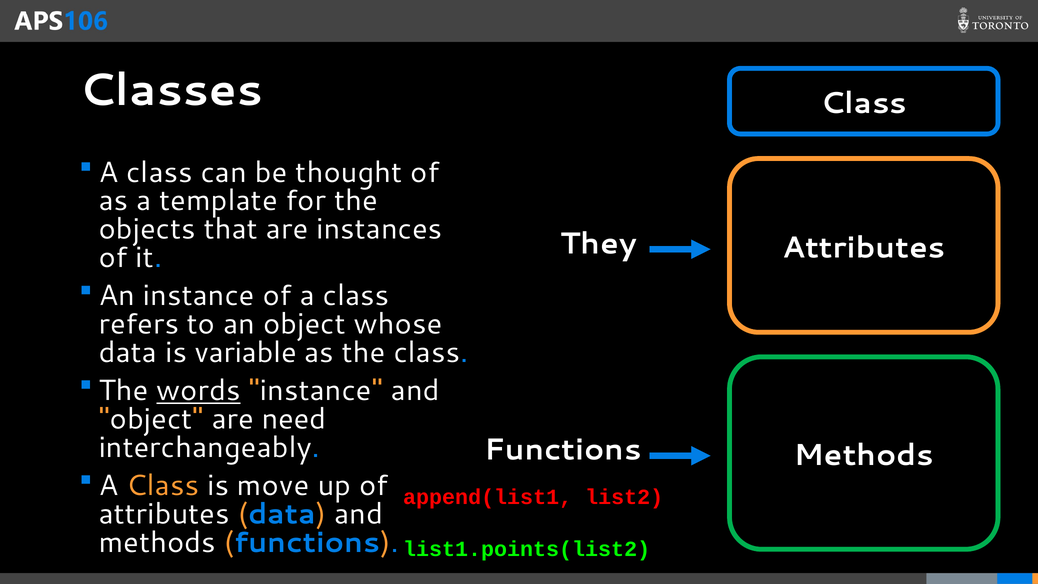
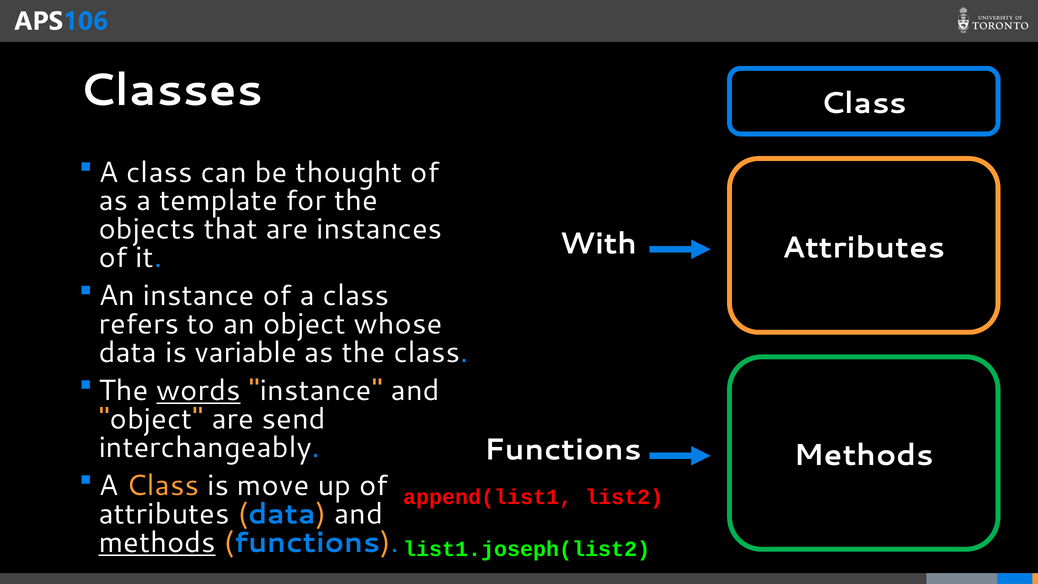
They: They -> With
need: need -> send
methods at (157, 542) underline: none -> present
list1.points(list2: list1.points(list2 -> list1.joseph(list2
